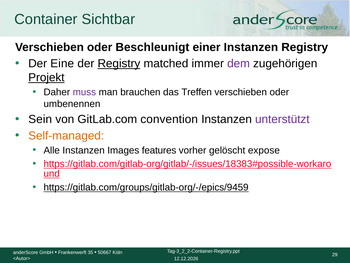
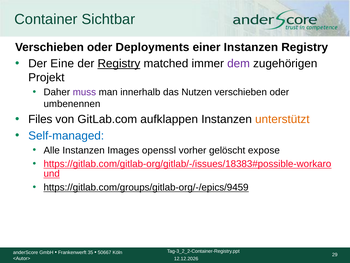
Beschleunigt: Beschleunigt -> Deployments
Projekt underline: present -> none
brauchen: brauchen -> innerhalb
Treffen: Treffen -> Nutzen
Sein: Sein -> Files
convention: convention -> aufklappen
unterstützt colour: purple -> orange
Self-managed colour: orange -> blue
features: features -> openssl
